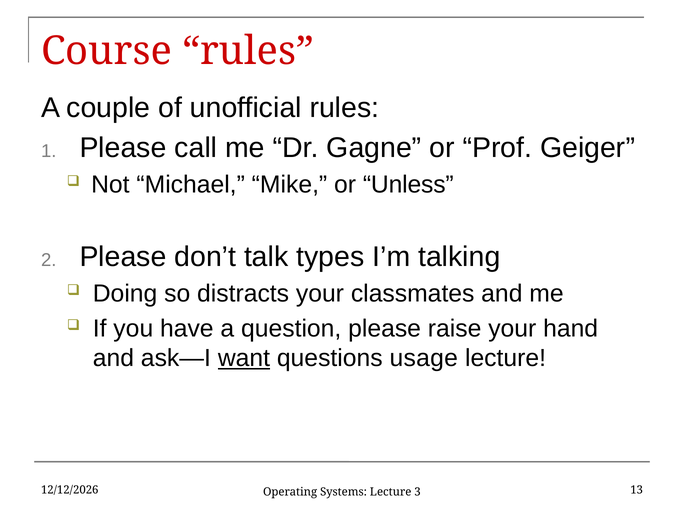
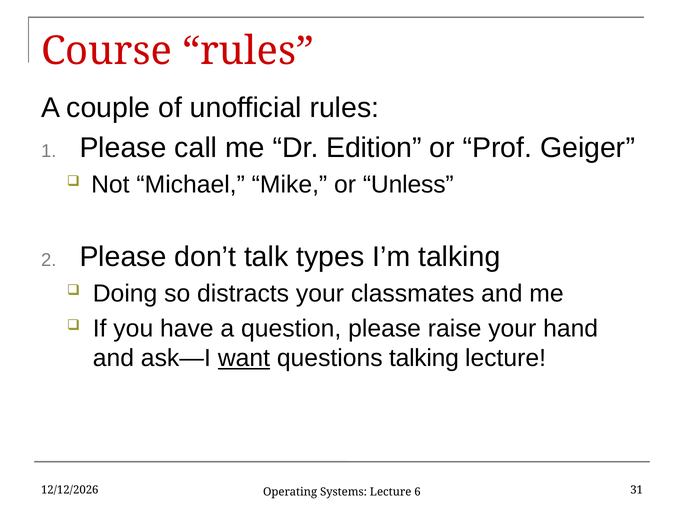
Gagne: Gagne -> Edition
questions usage: usage -> talking
13: 13 -> 31
3: 3 -> 6
